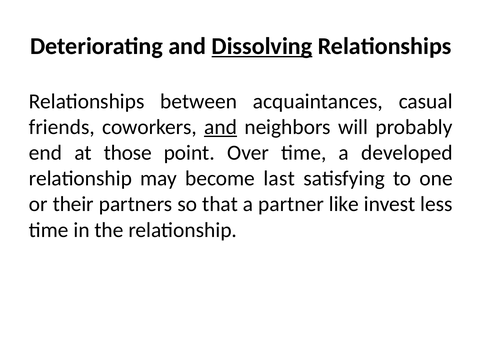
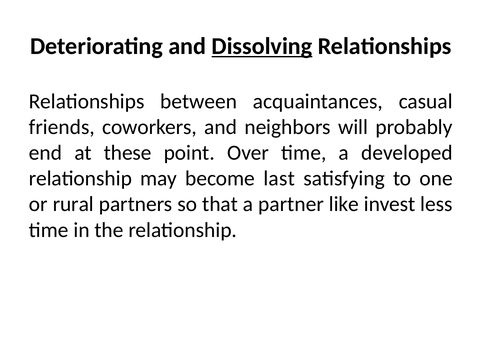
and at (221, 127) underline: present -> none
those: those -> these
their: their -> rural
